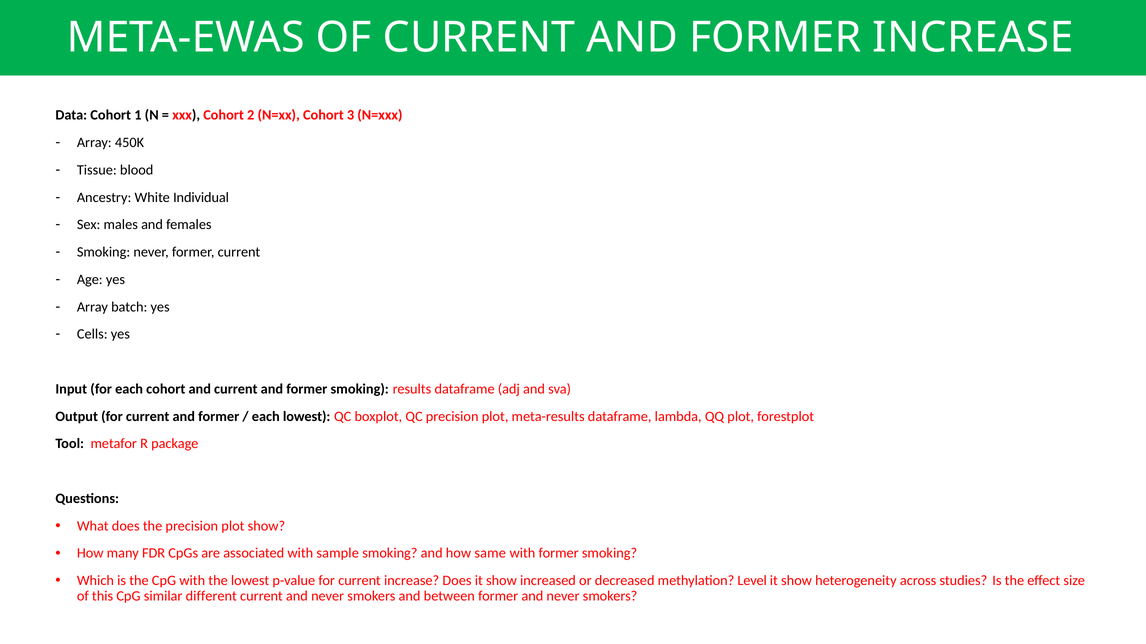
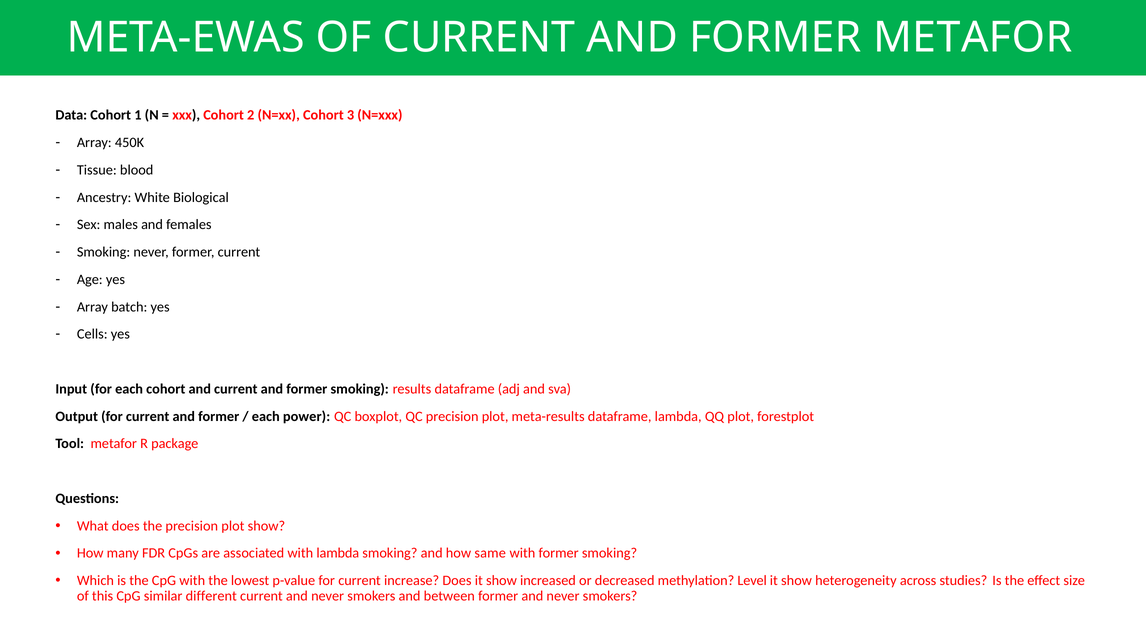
FORMER INCREASE: INCREASE -> METAFOR
Individual: Individual -> Biological
each lowest: lowest -> power
with sample: sample -> lambda
